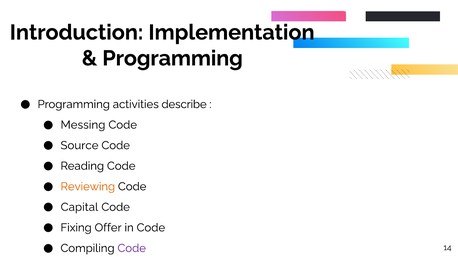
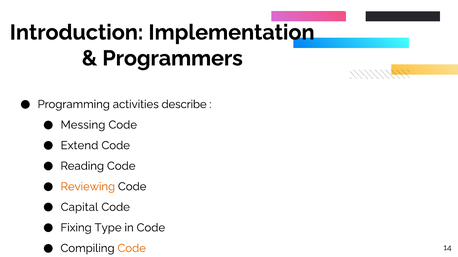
Programming at (173, 58): Programming -> Programmers
Source: Source -> Extend
Offer: Offer -> Type
Code at (132, 249) colour: purple -> orange
